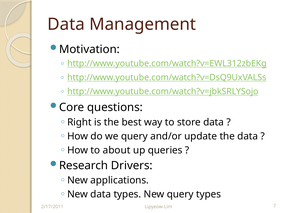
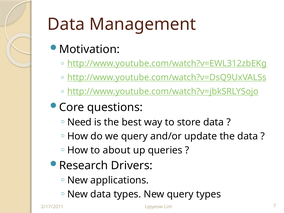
Right: Right -> Need
